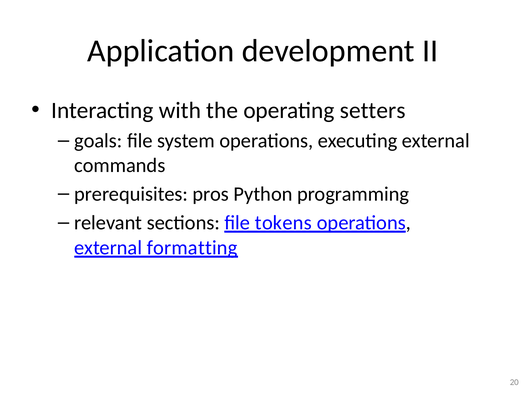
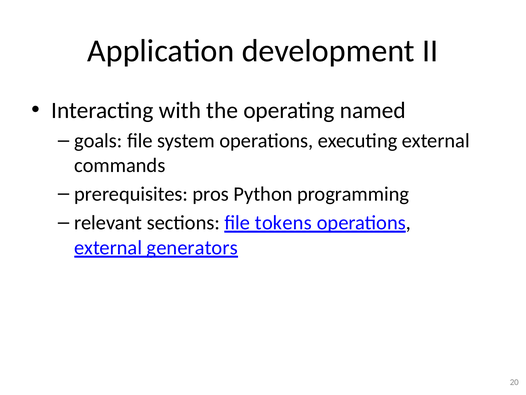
setters: setters -> named
formatting: formatting -> generators
